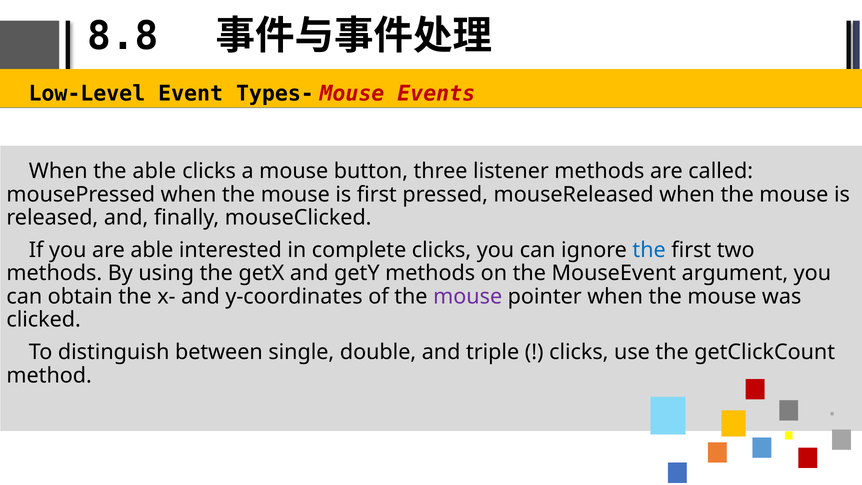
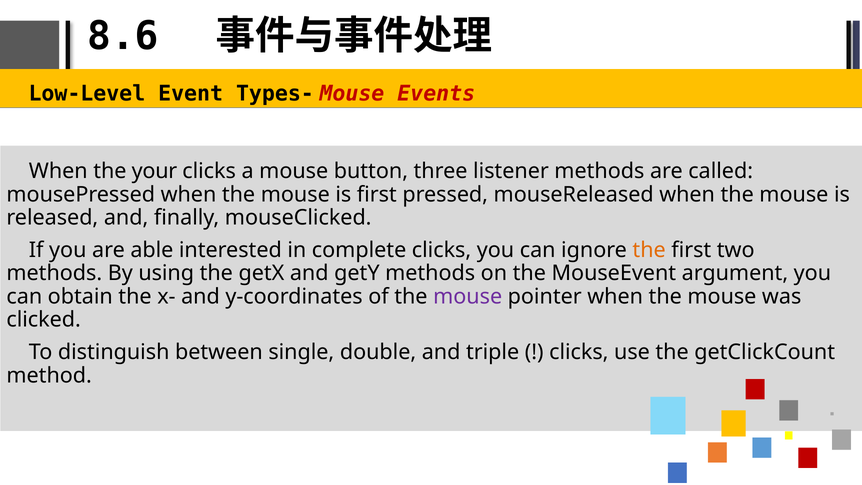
8.8: 8.8 -> 8.6
the able: able -> your
the at (649, 250) colour: blue -> orange
